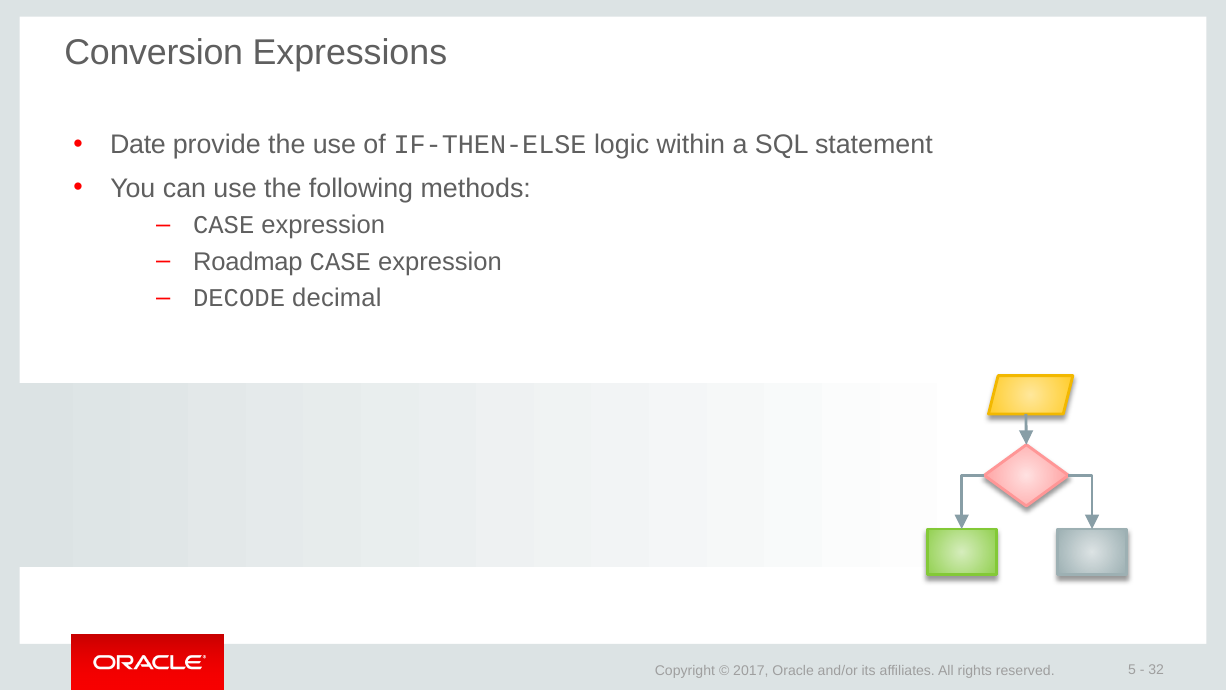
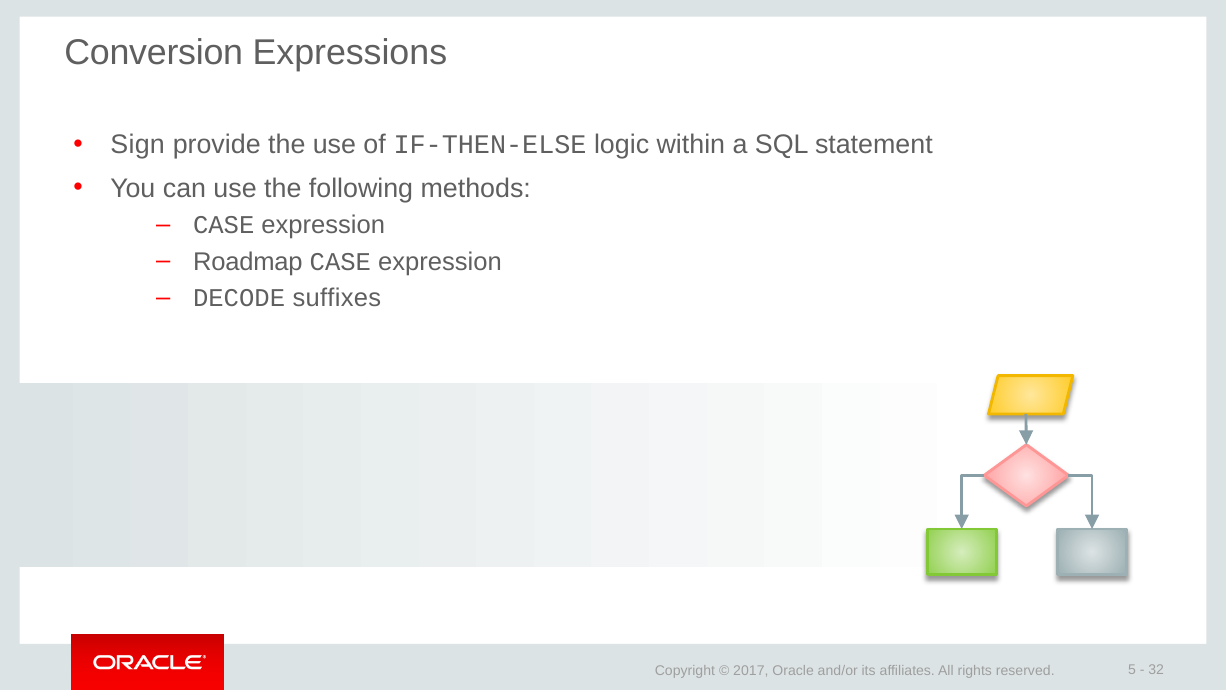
Date: Date -> Sign
decimal: decimal -> suffixes
